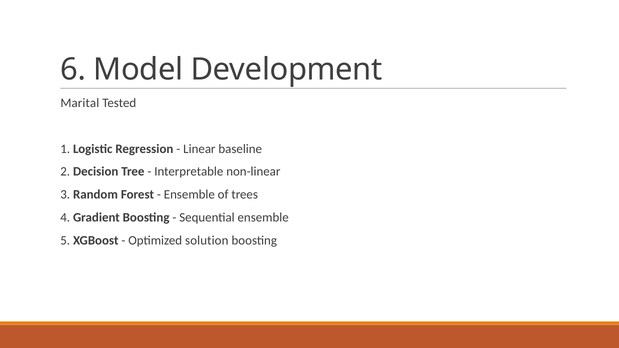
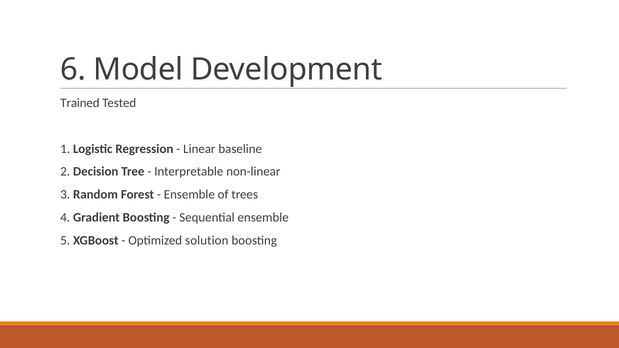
Marital: Marital -> Trained
